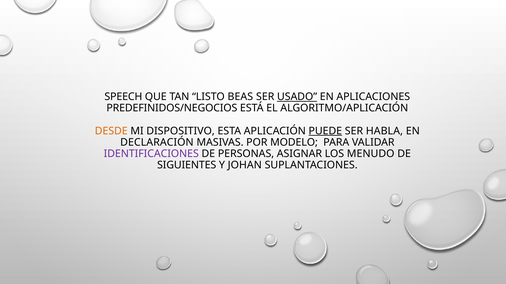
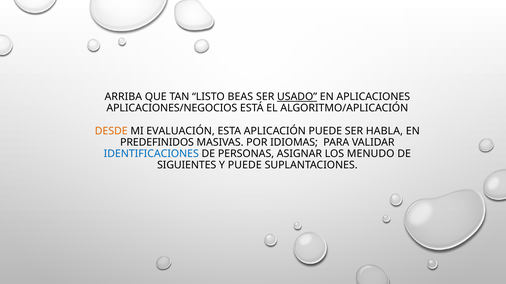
SPEECH: SPEECH -> ARRIBA
PREDEFINIDOS/NEGOCIOS: PREDEFINIDOS/NEGOCIOS -> APLICACIONES/NEGOCIOS
DISPOSITIVO: DISPOSITIVO -> EVALUACIÓN
PUEDE at (325, 131) underline: present -> none
DECLARACIÓN: DECLARACIÓN -> PREDEFINIDOS
MODELO: MODELO -> IDIOMAS
IDENTIFICACIONES colour: purple -> blue
Y JOHAN: JOHAN -> PUEDE
